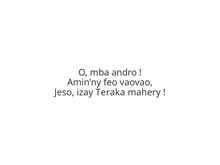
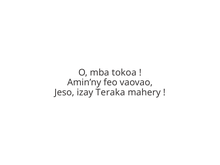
andro: andro -> tokoa
